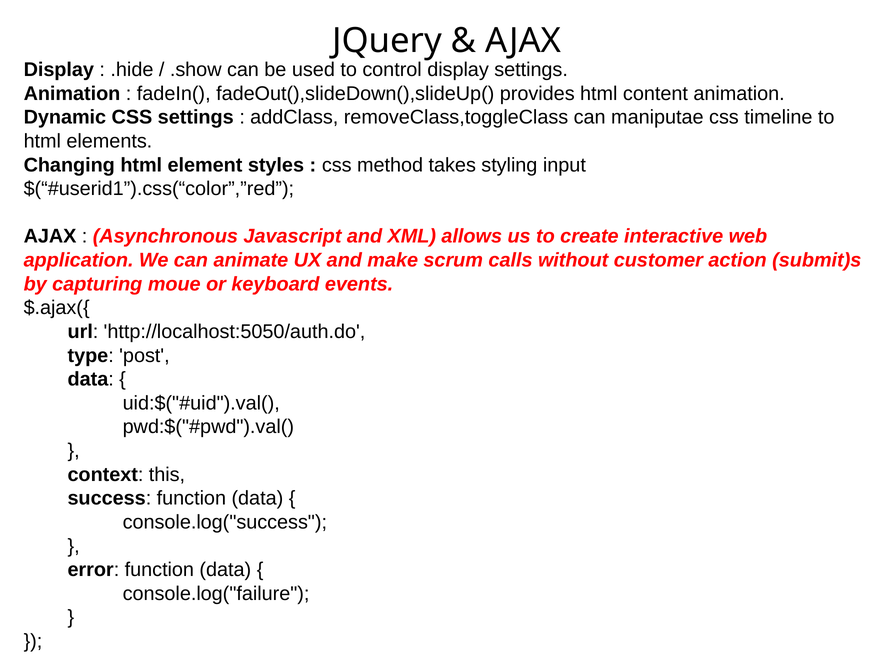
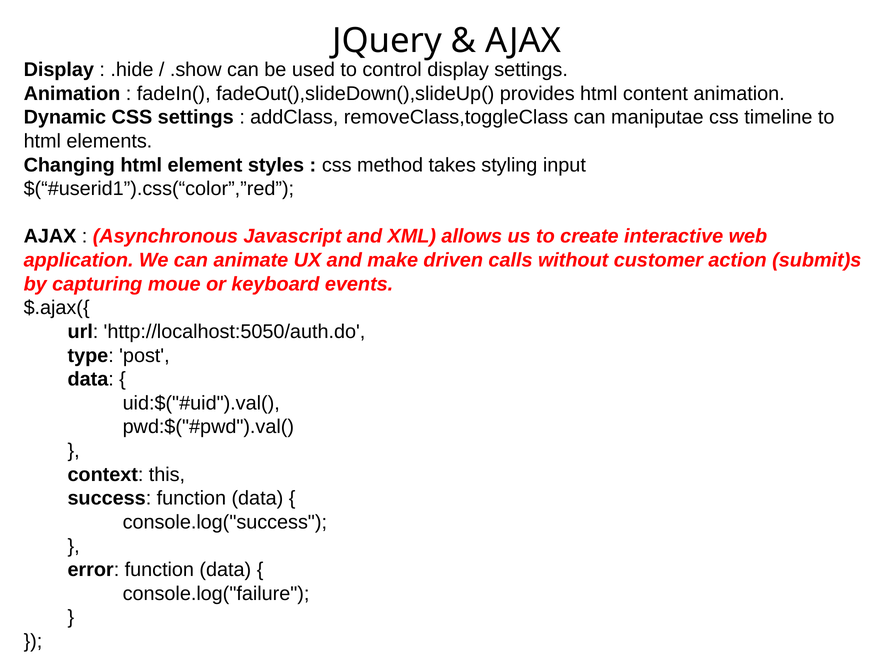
scrum: scrum -> driven
